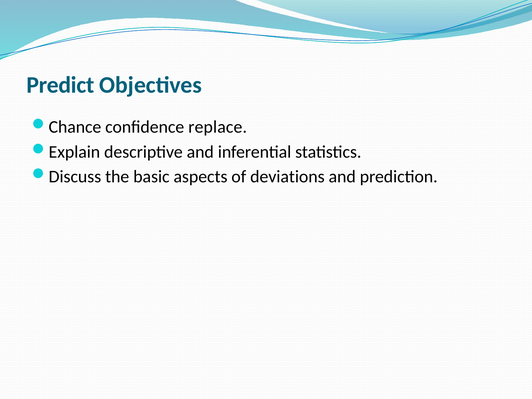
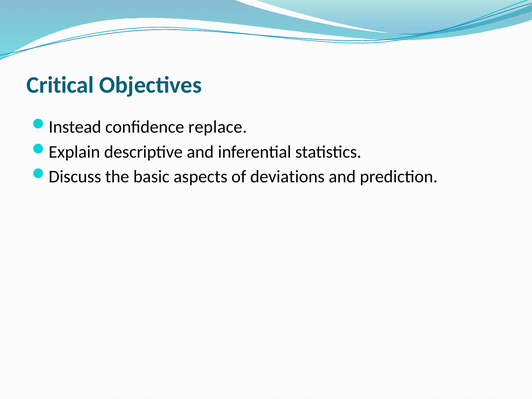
Predict: Predict -> Critical
Chance: Chance -> Instead
